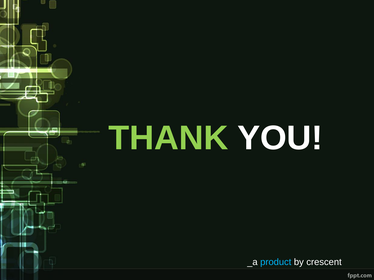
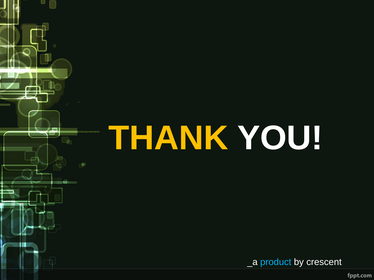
THANK colour: light green -> yellow
